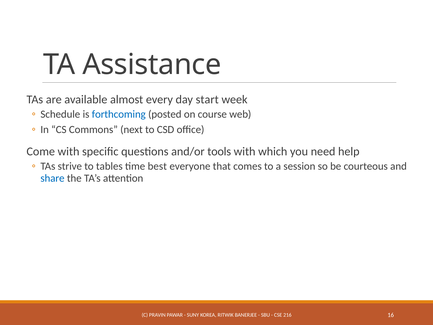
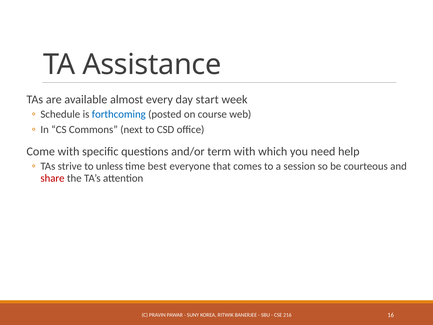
tools: tools -> term
tables: tables -> unless
share colour: blue -> red
